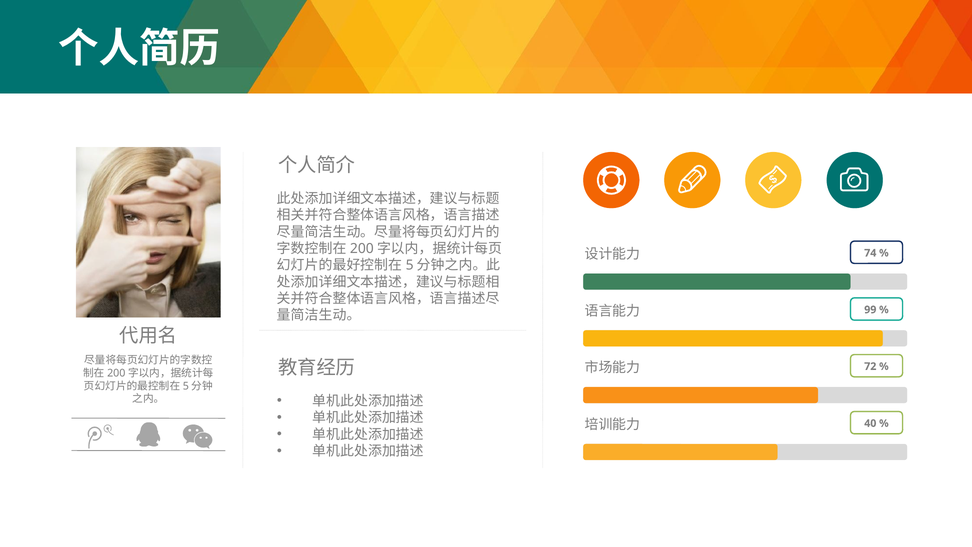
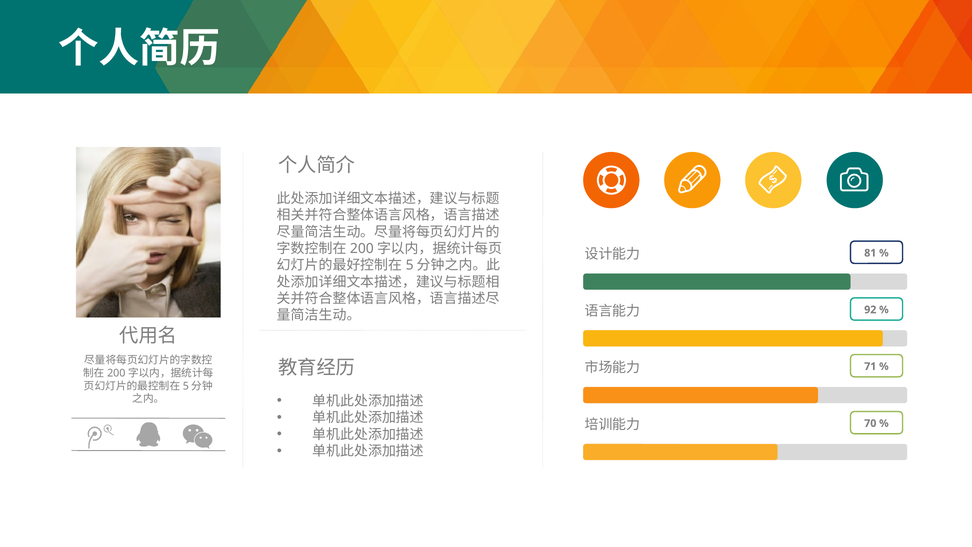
74: 74 -> 81
99: 99 -> 92
72: 72 -> 71
40: 40 -> 70
